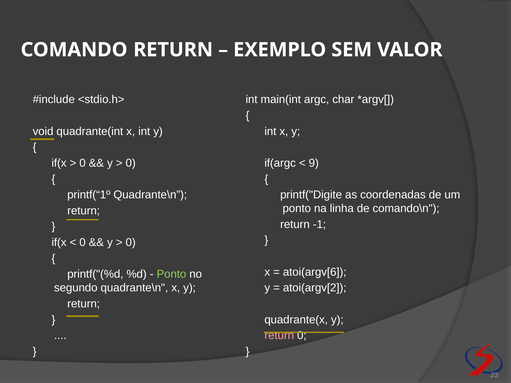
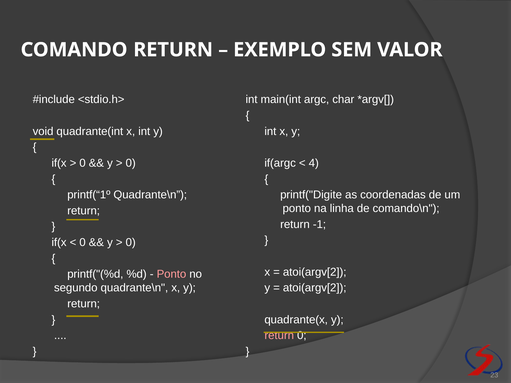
9: 9 -> 4
atoi(argv[6 at (315, 272): atoi(argv[6 -> atoi(argv[2
Ponto at (171, 274) colour: light green -> pink
